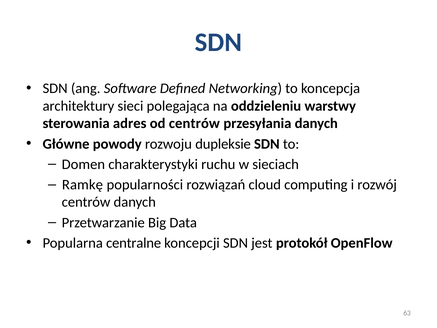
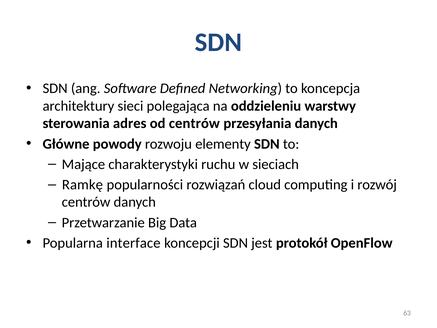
dupleksie: dupleksie -> elementy
Domen: Domen -> Mające
centralne: centralne -> interface
